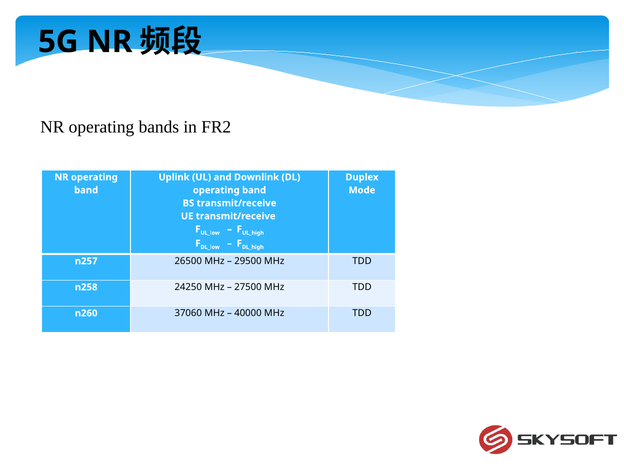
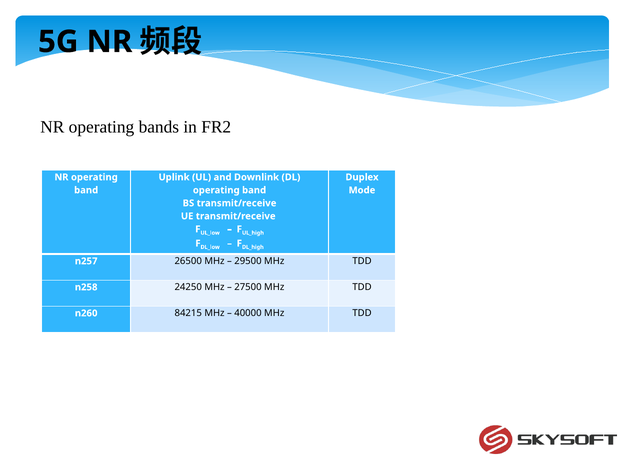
37060: 37060 -> 84215
